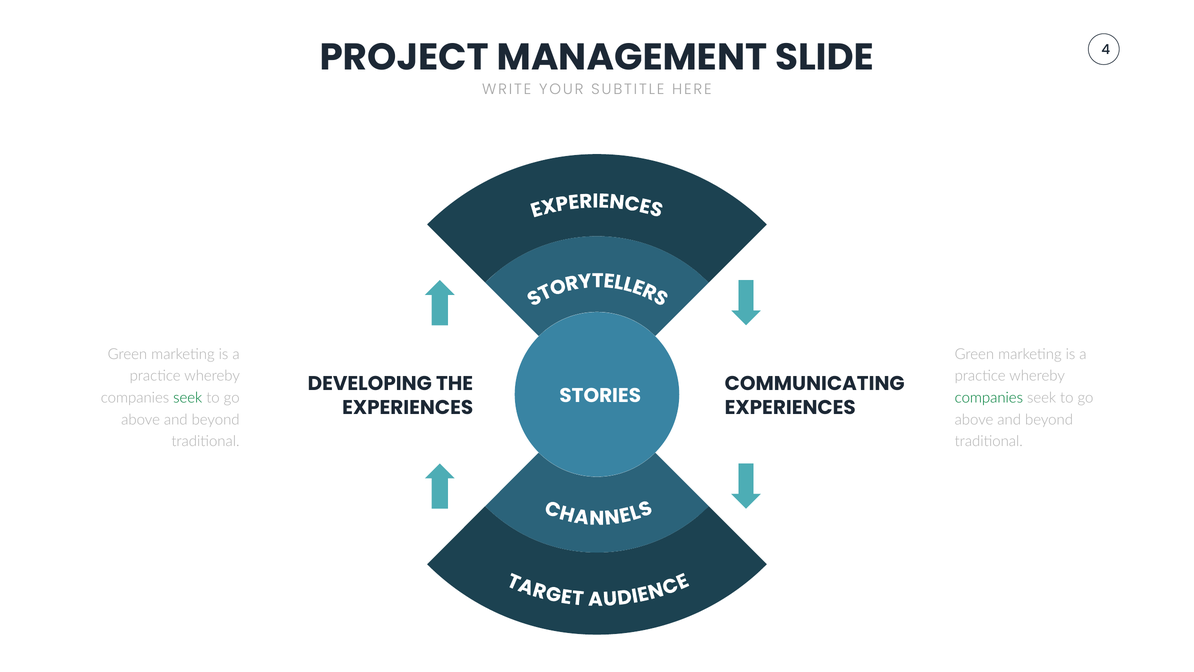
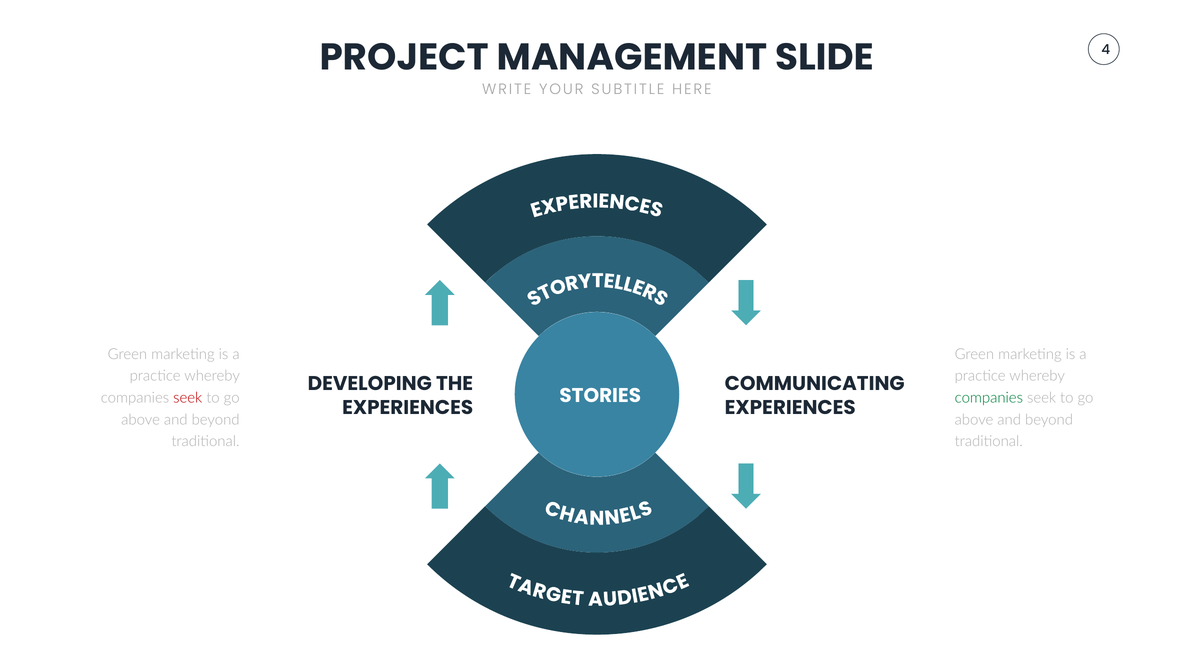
seek at (188, 398) colour: green -> red
